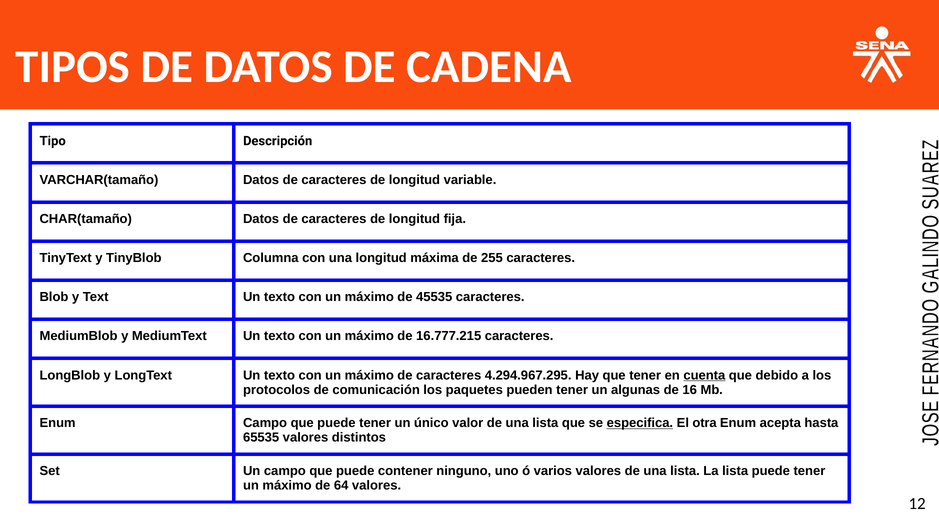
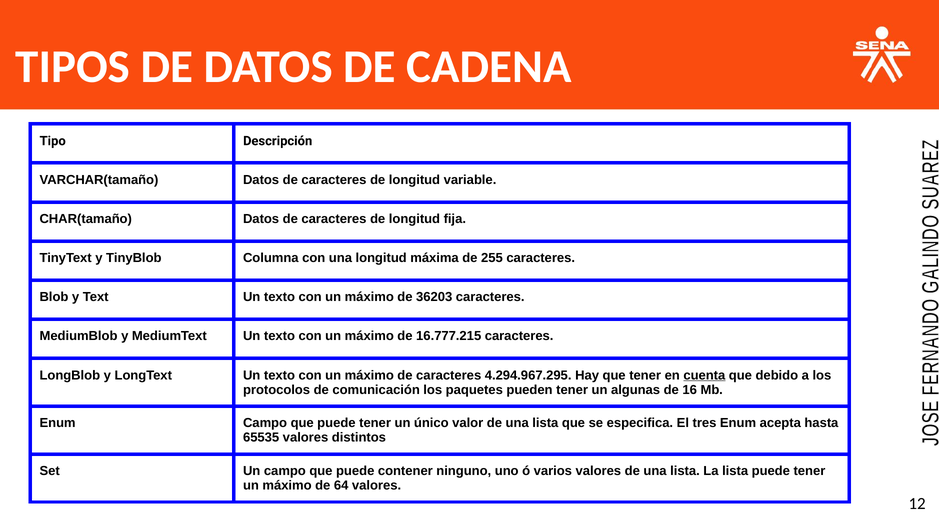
45535: 45535 -> 36203
especifica underline: present -> none
otra: otra -> tres
